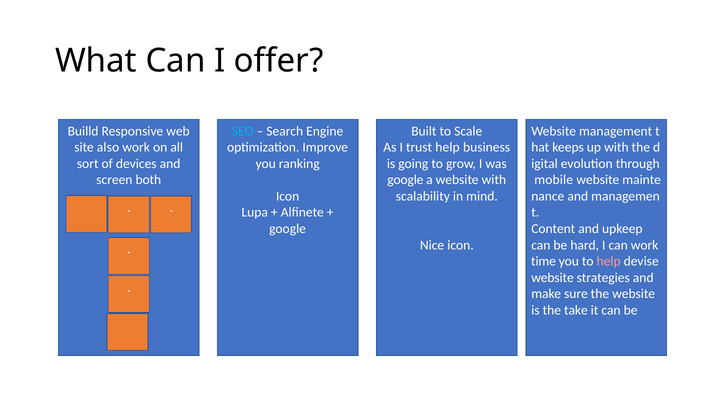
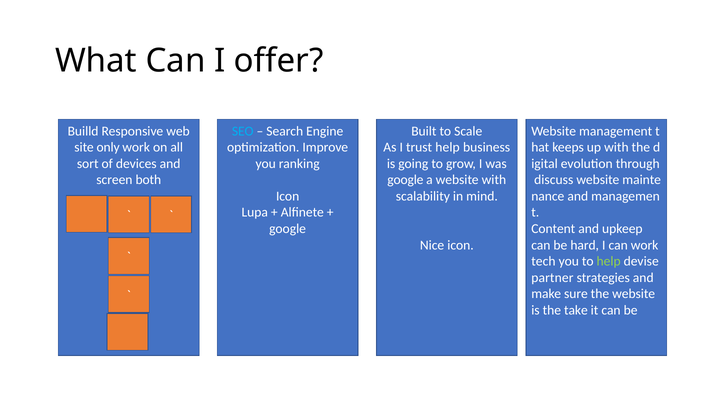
also: also -> only
mobile: mobile -> discuss
time: time -> tech
help at (609, 261) colour: pink -> light green
website at (553, 277): website -> partner
